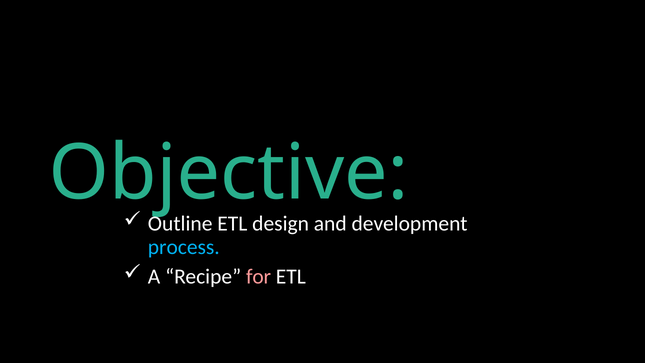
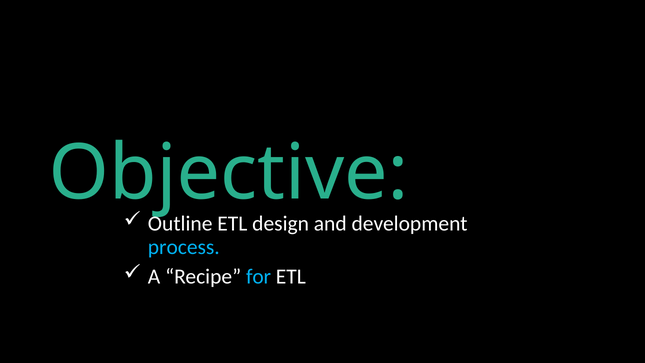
for colour: pink -> light blue
